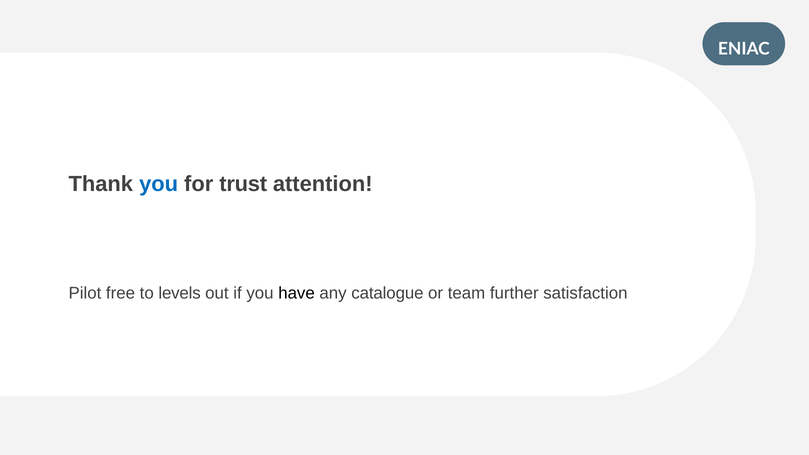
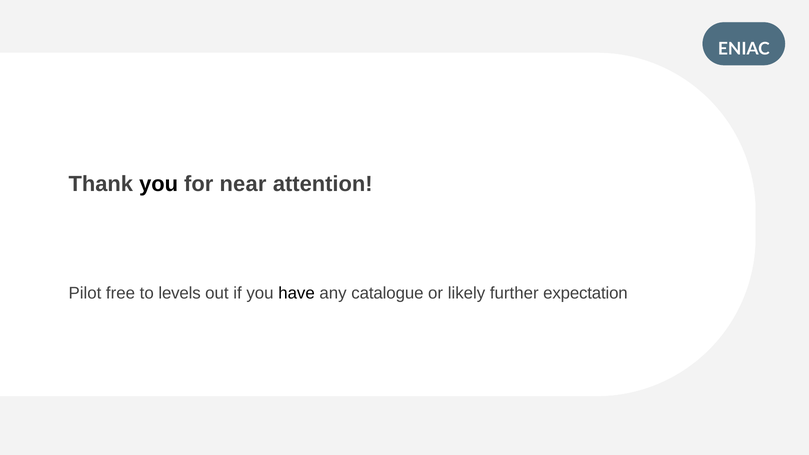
you at (159, 184) colour: blue -> black
trust: trust -> near
team: team -> likely
satisfaction: satisfaction -> expectation
